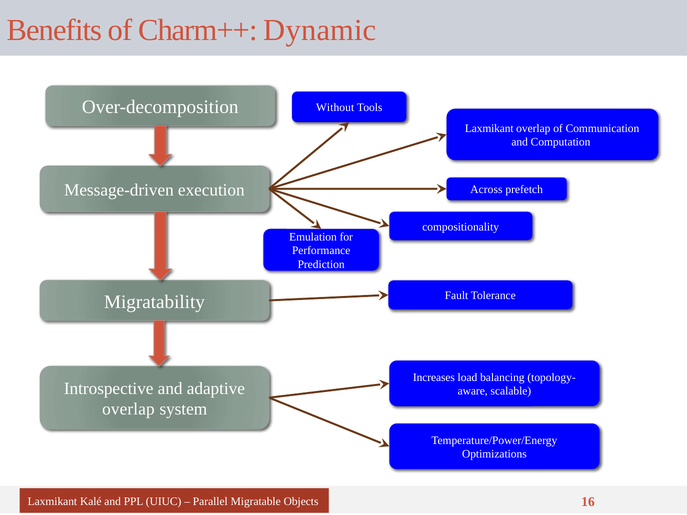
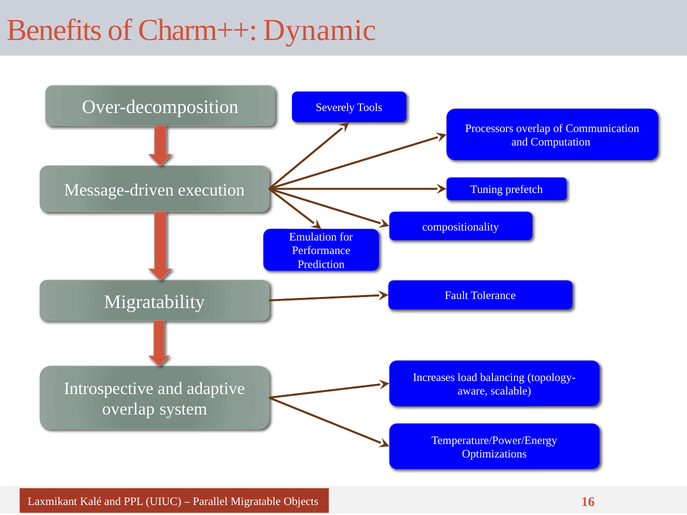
Without: Without -> Severely
Laxmikant at (489, 128): Laxmikant -> Processors
Across: Across -> Tuning
